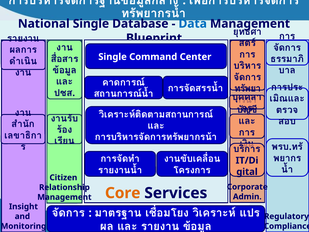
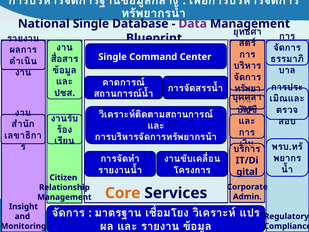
Data colour: blue -> purple
